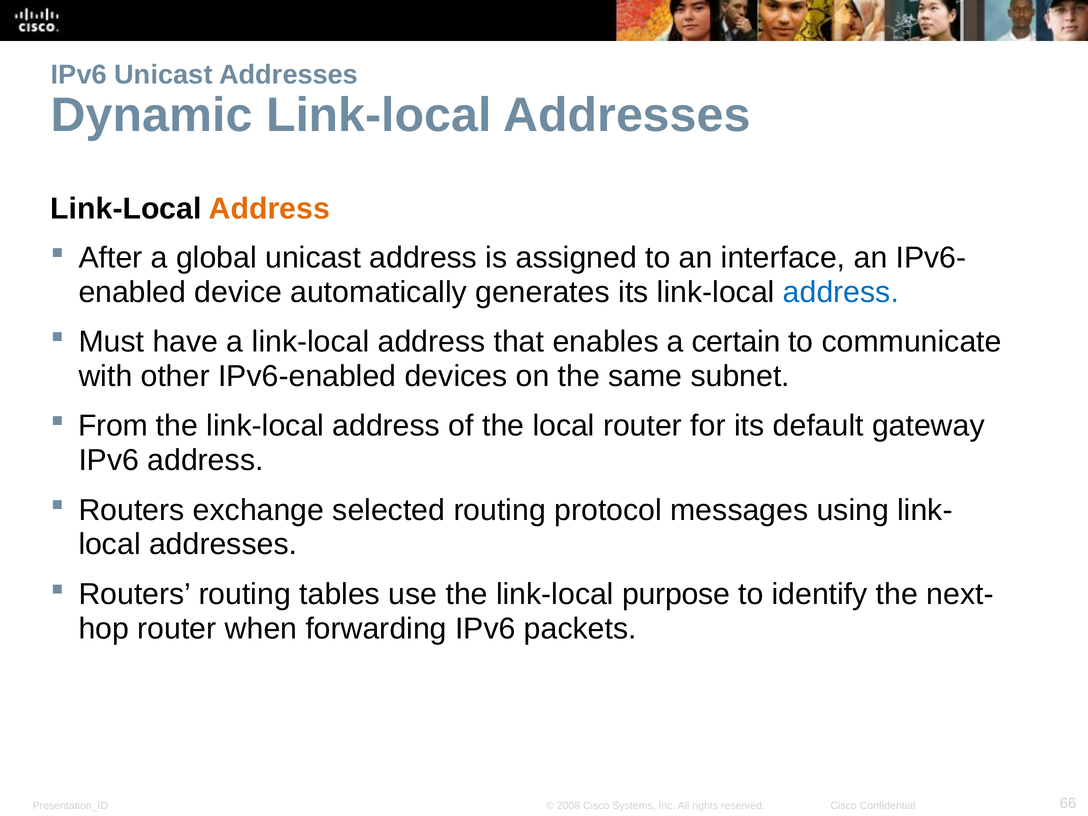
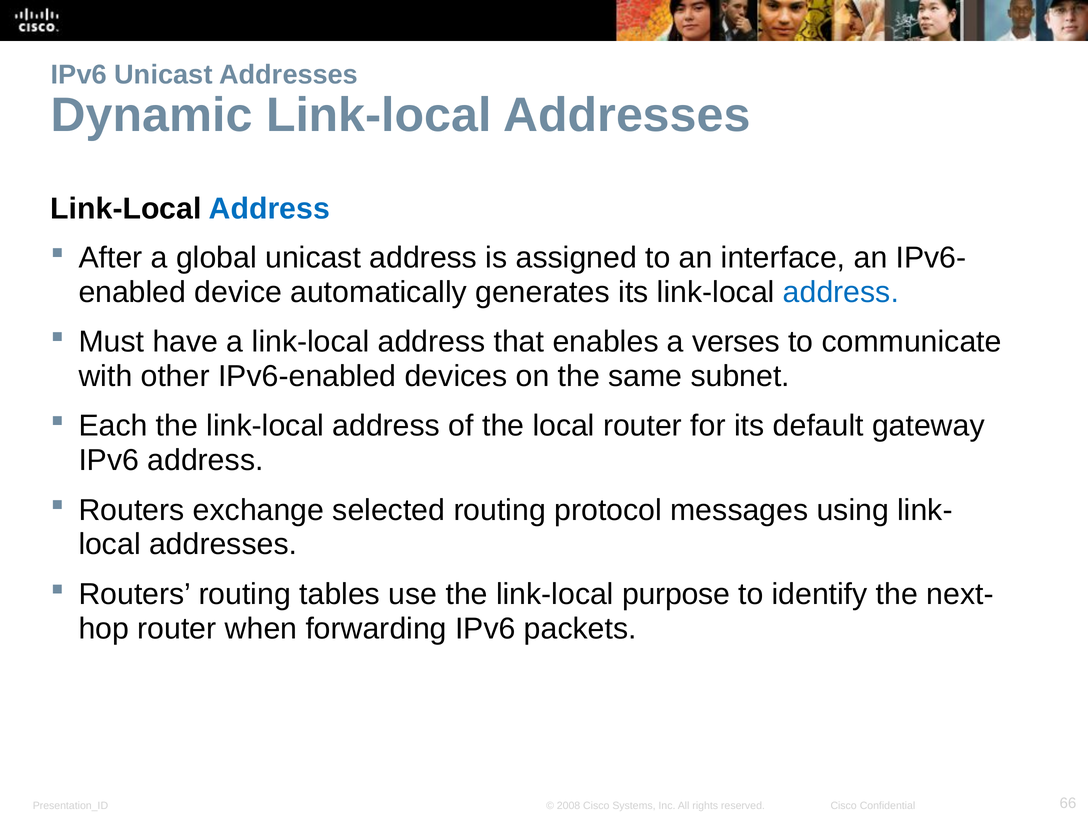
Address at (269, 209) colour: orange -> blue
certain: certain -> verses
From: From -> Each
